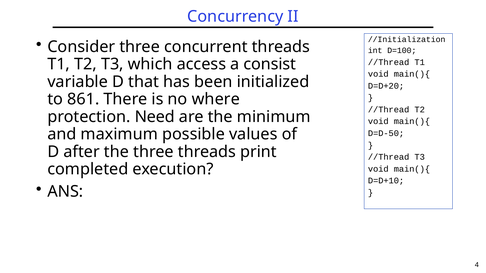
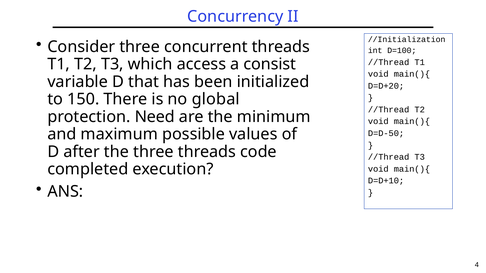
861: 861 -> 150
where: where -> global
print: print -> code
